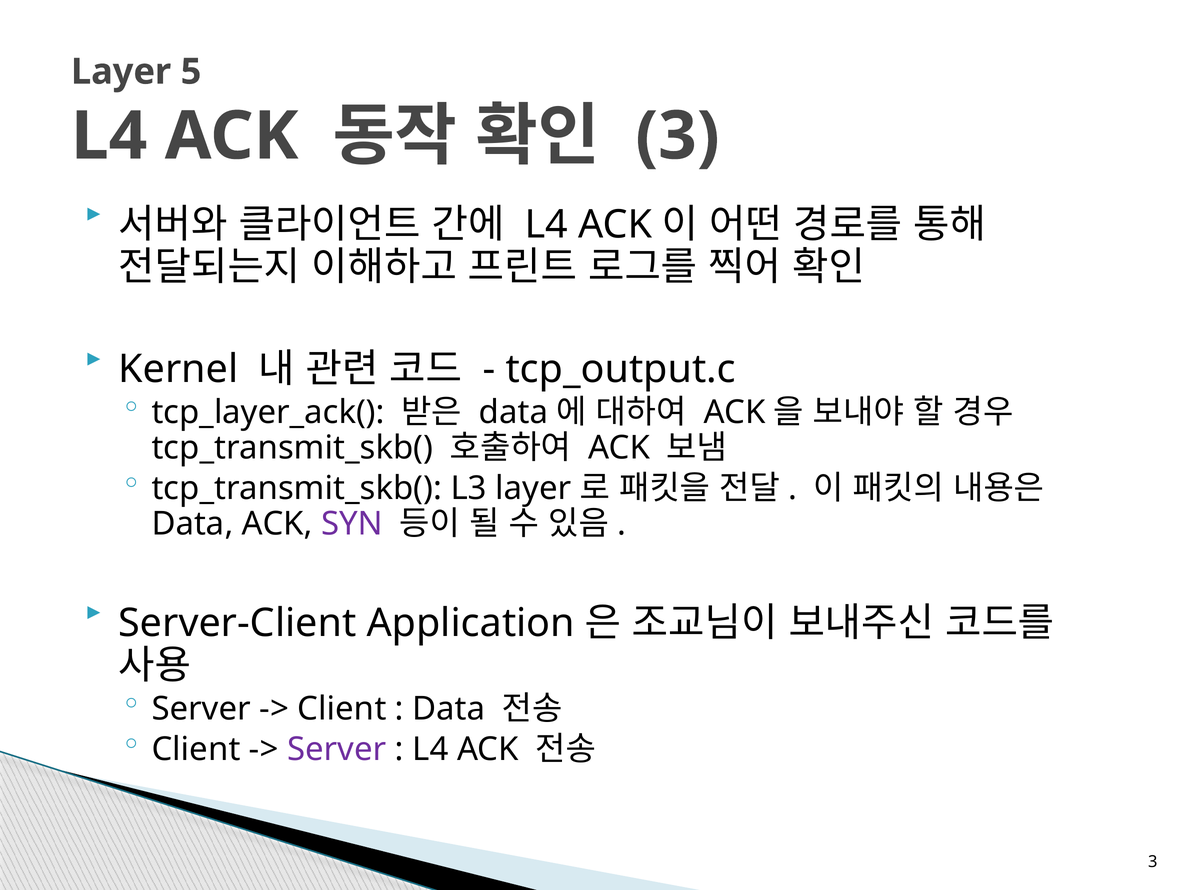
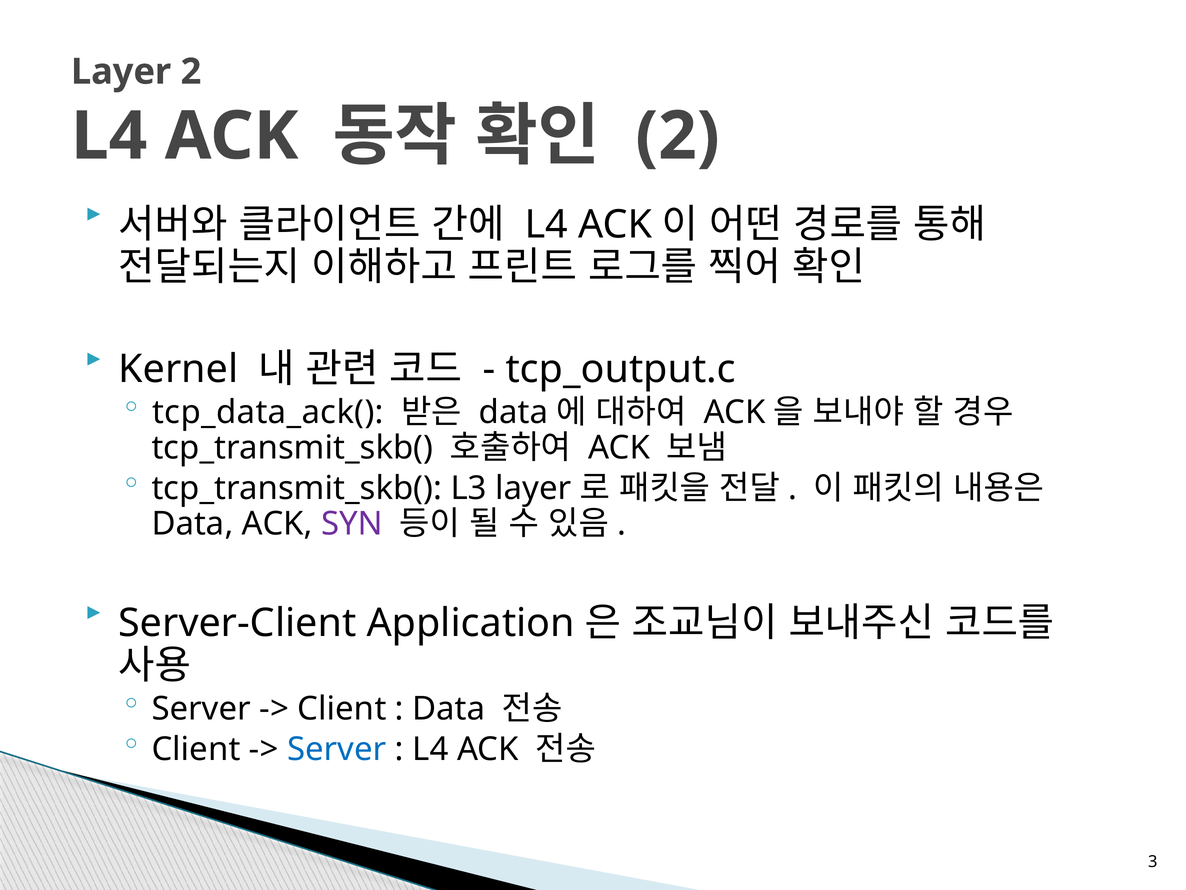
Layer 5: 5 -> 2
3 at (677, 136): 3 -> 2
tcp_layer_ack(: tcp_layer_ack( -> tcp_data_ack(
Server at (337, 749) colour: purple -> blue
